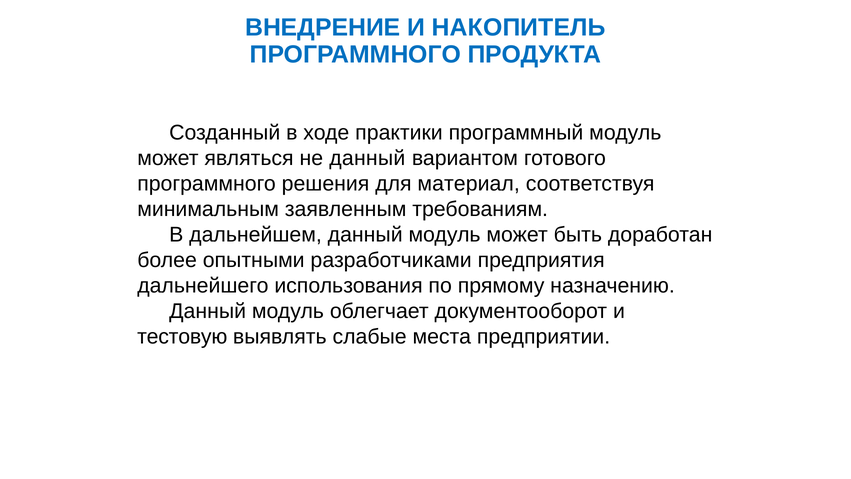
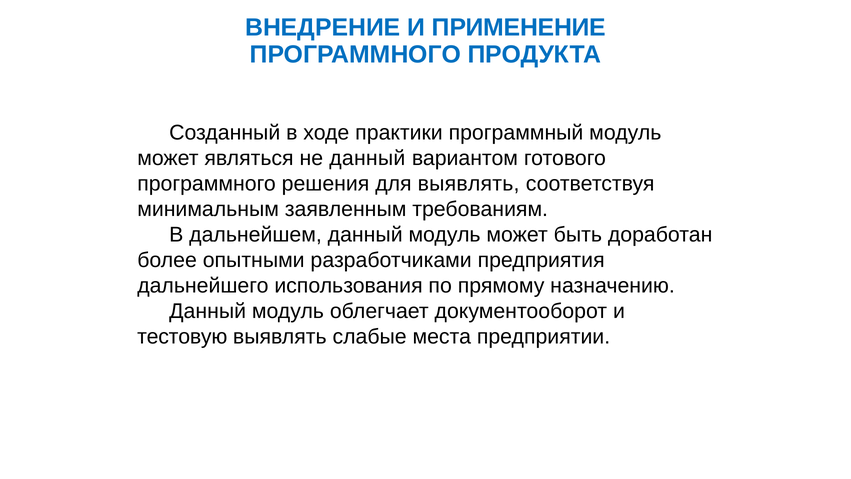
НАКОПИТЕЛЬ: НАКОПИТЕЛЬ -> ПРИМЕНЕНИЕ
для материал: материал -> выявлять
